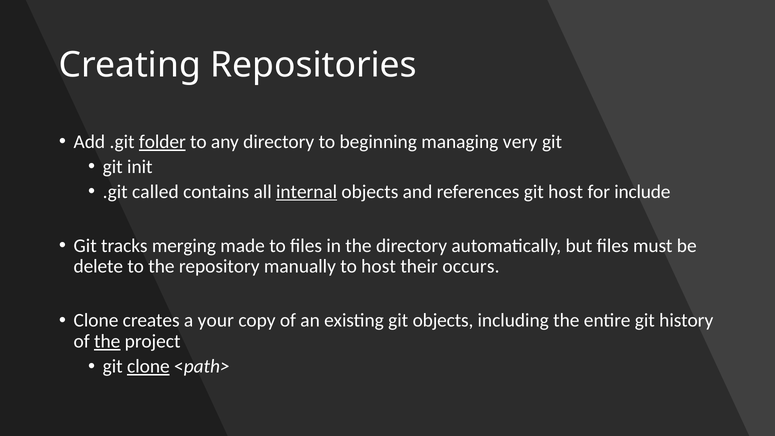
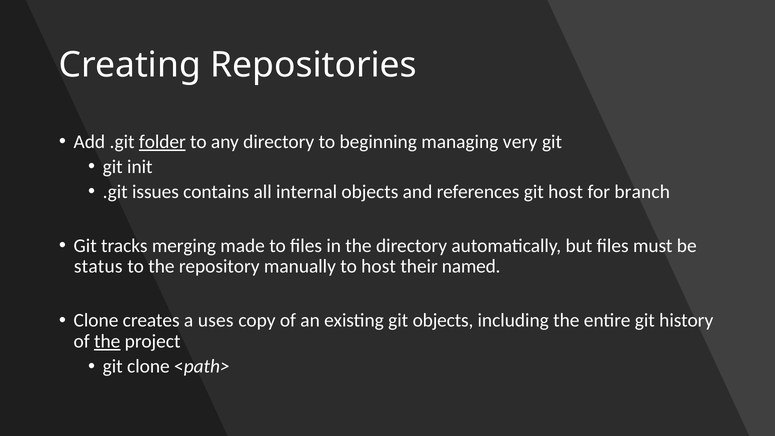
called: called -> issues
internal underline: present -> none
include: include -> branch
delete: delete -> status
occurs: occurs -> named
your: your -> uses
clone at (148, 366) underline: present -> none
